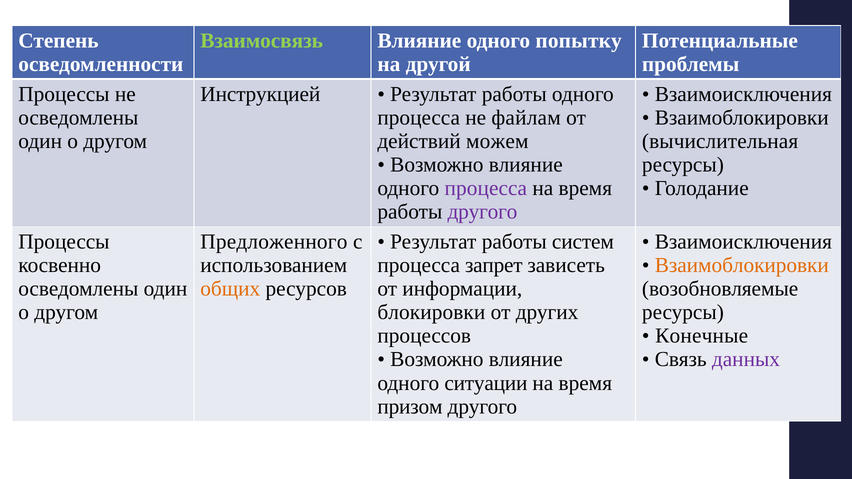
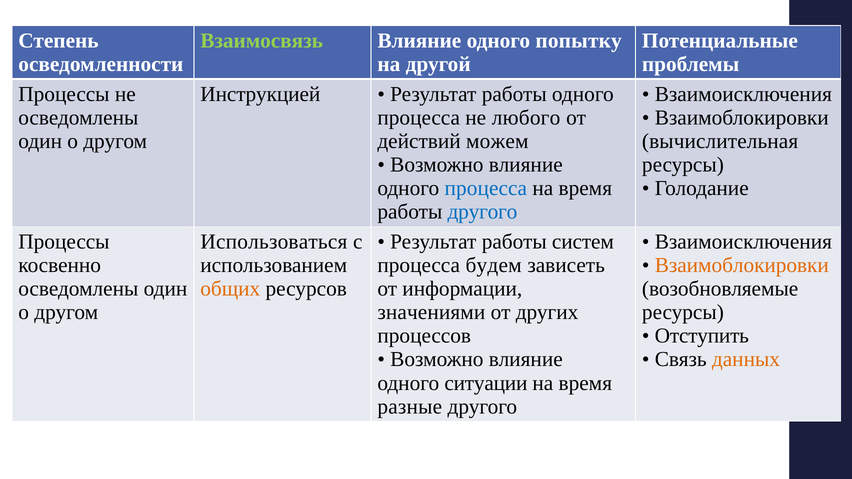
файлам: файлам -> любого
процесса at (486, 188) colour: purple -> blue
другого at (482, 212) colour: purple -> blue
Предложенного: Предложенного -> Использоваться
запрет: запрет -> будем
блокировки: блокировки -> значениями
Конечные: Конечные -> Отступить
данных colour: purple -> orange
призом: призом -> разные
